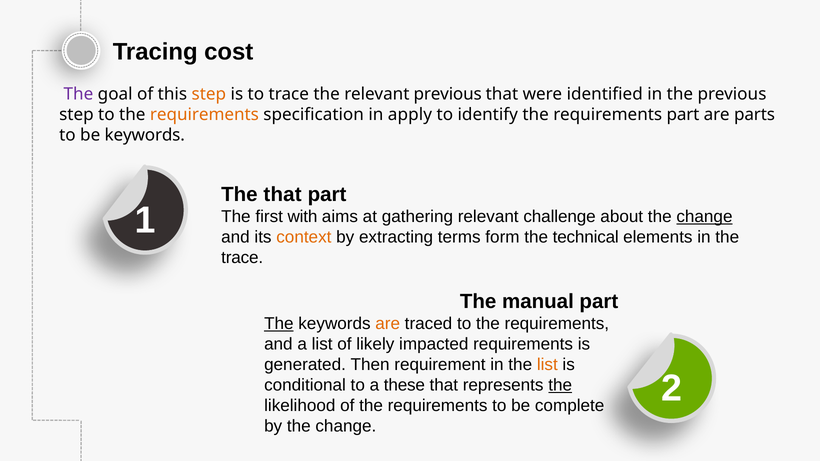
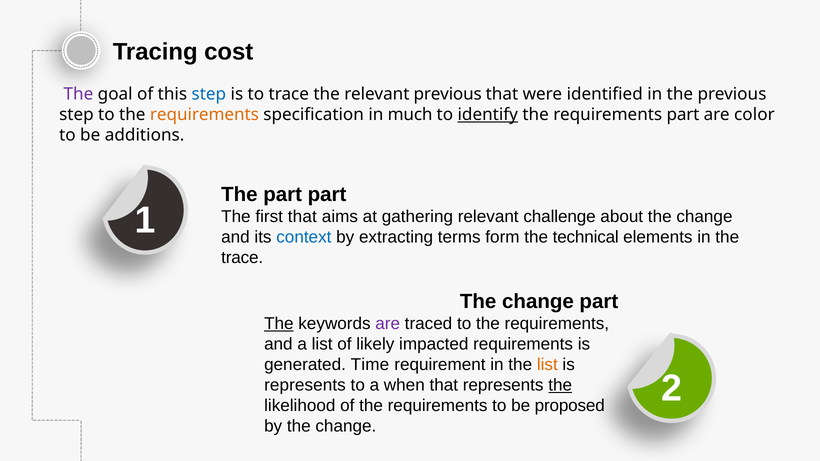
step at (209, 94) colour: orange -> blue
apply: apply -> much
identify underline: none -> present
parts: parts -> color
be keywords: keywords -> additions
The that: that -> part
first with: with -> that
change at (704, 217) underline: present -> none
context colour: orange -> blue
manual at (538, 302): manual -> change
are at (388, 324) colour: orange -> purple
Then: Then -> Time
conditional at (305, 385): conditional -> represents
these: these -> when
complete: complete -> proposed
